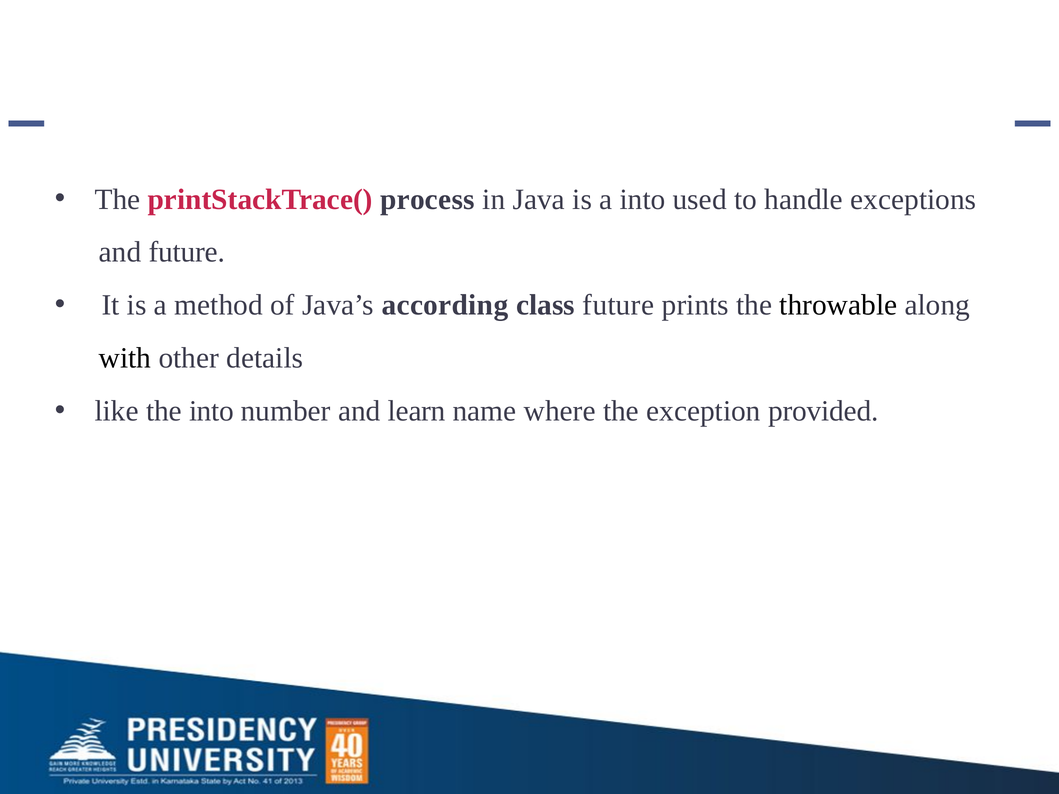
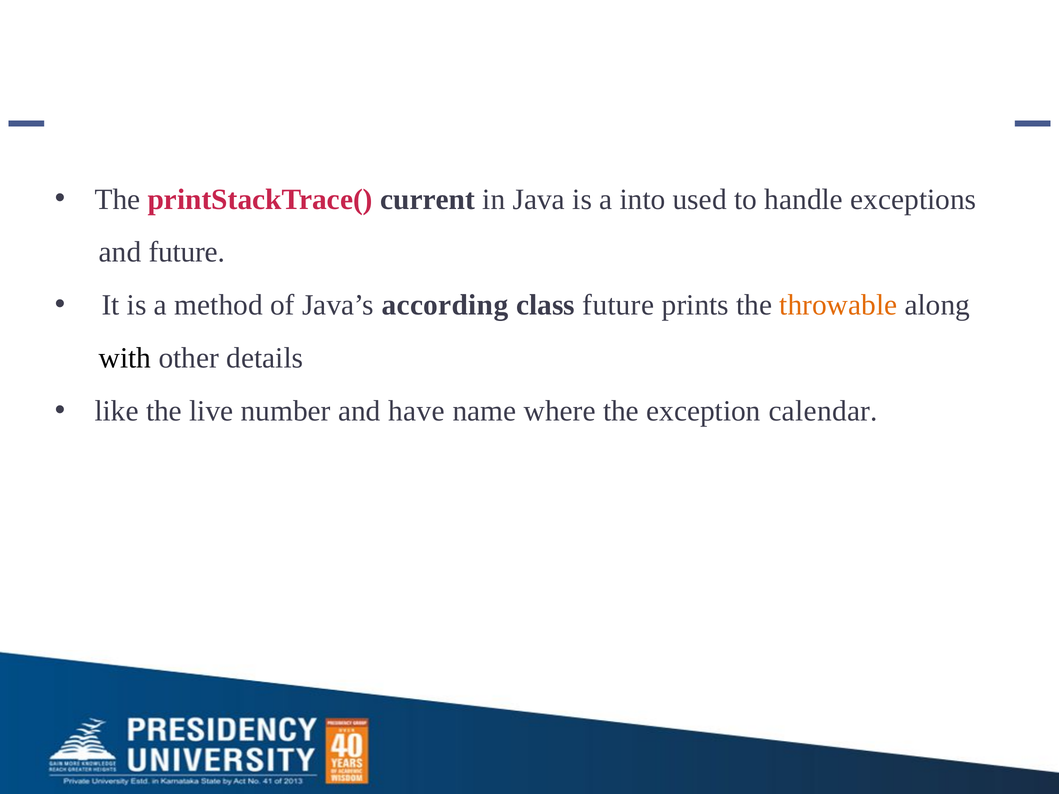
process: process -> current
throwable colour: black -> orange
the into: into -> live
learn: learn -> have
provided: provided -> calendar
